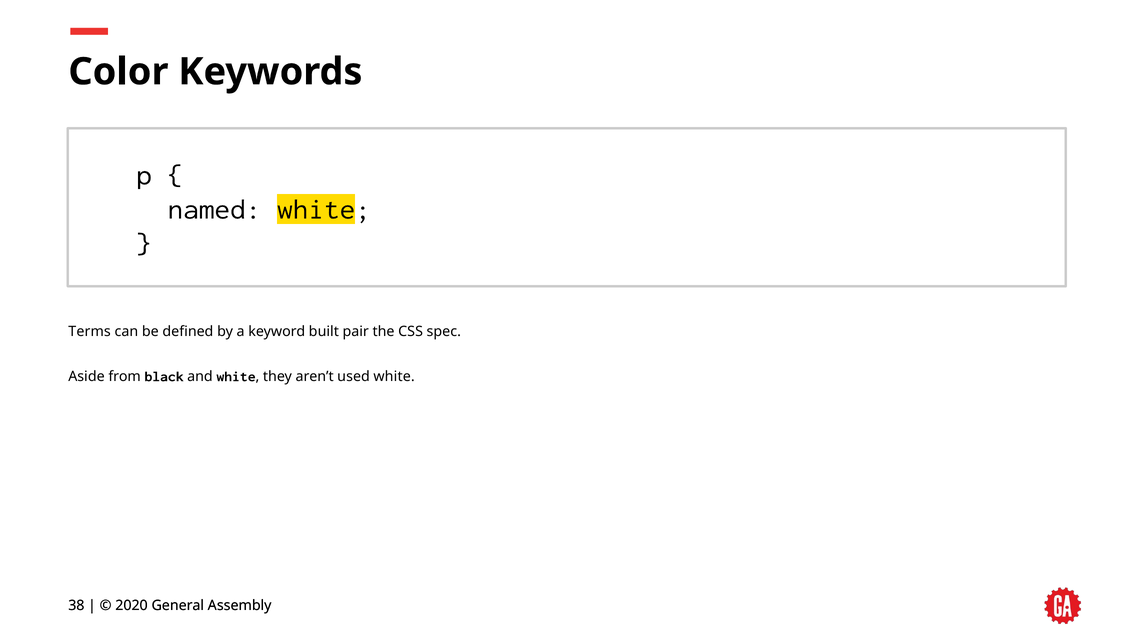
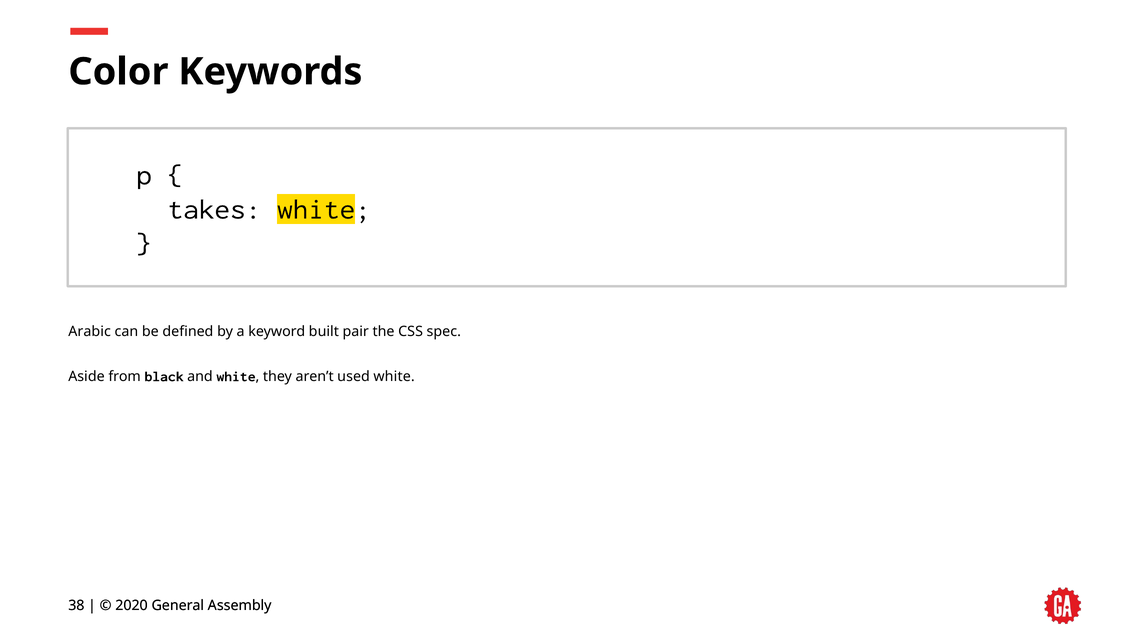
named: named -> takes
Terms: Terms -> Arabic
